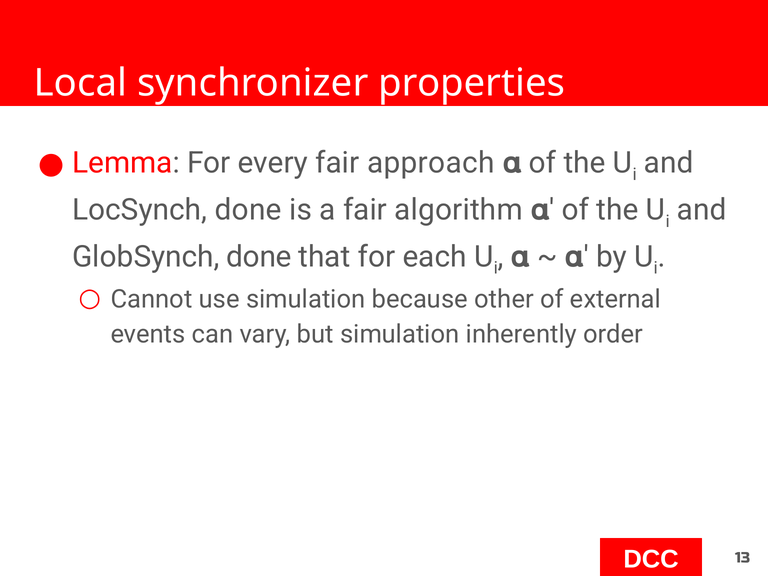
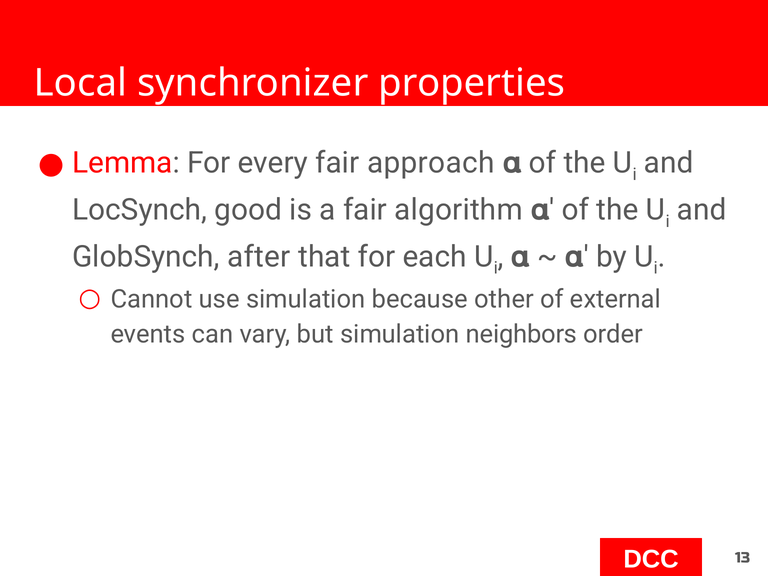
LocSynch done: done -> good
GlobSynch done: done -> after
inherently: inherently -> neighbors
